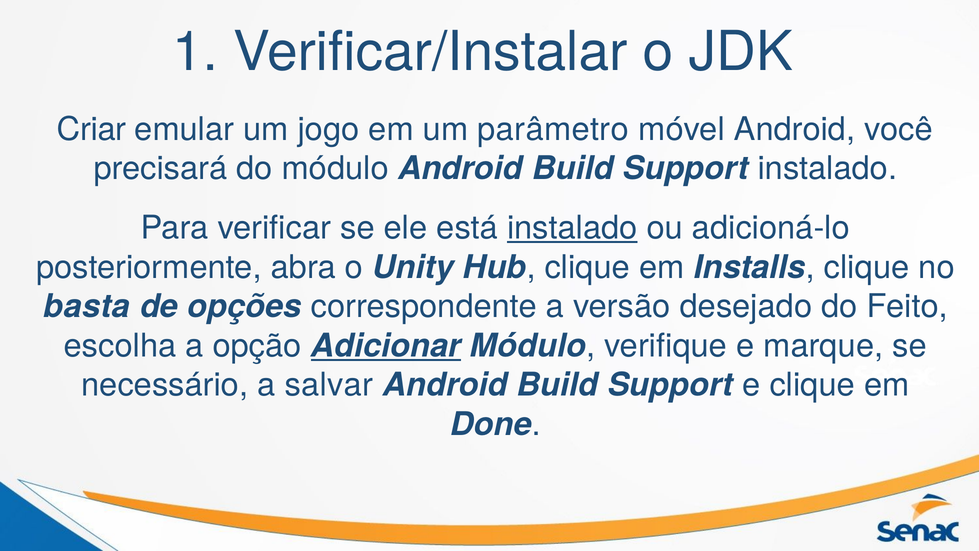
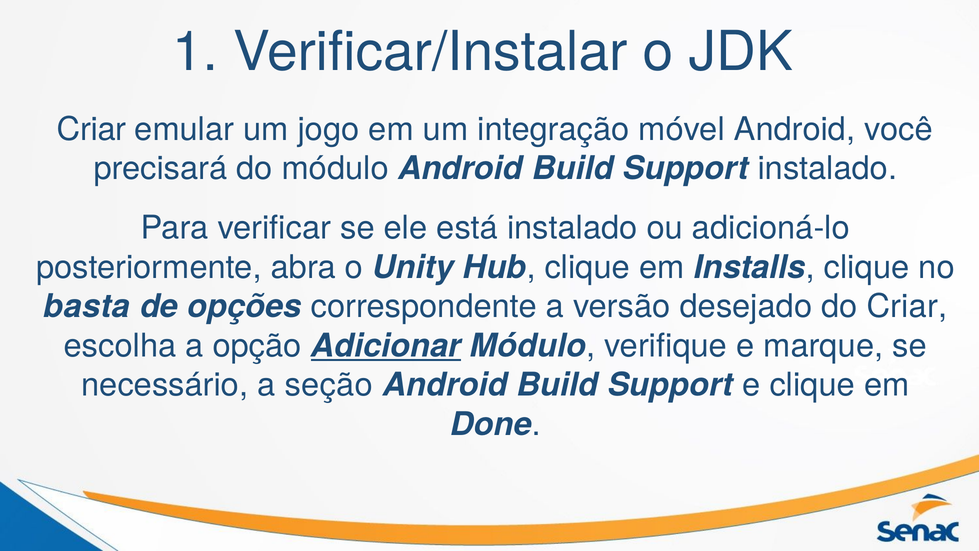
parâmetro: parâmetro -> integração
instalado at (572, 228) underline: present -> none
do Feito: Feito -> Criar
salvar: salvar -> seção
